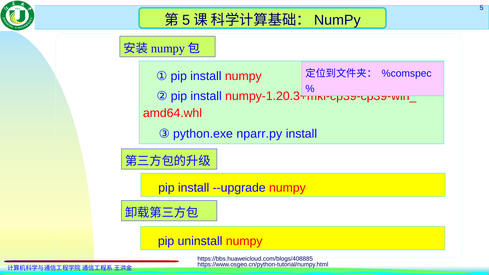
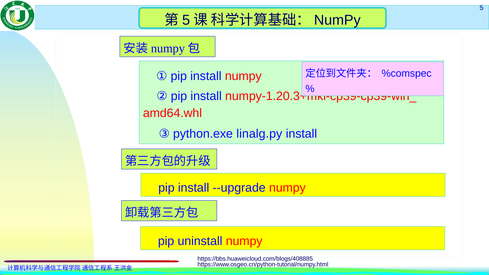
nparr.py: nparr.py -> linalg.py
